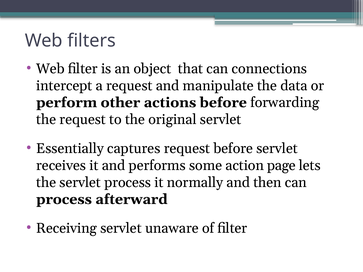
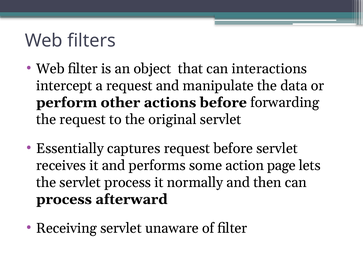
connections: connections -> interactions
